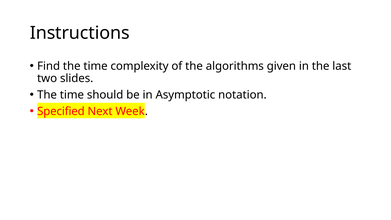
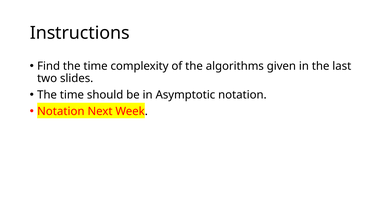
Specified at (61, 111): Specified -> Notation
